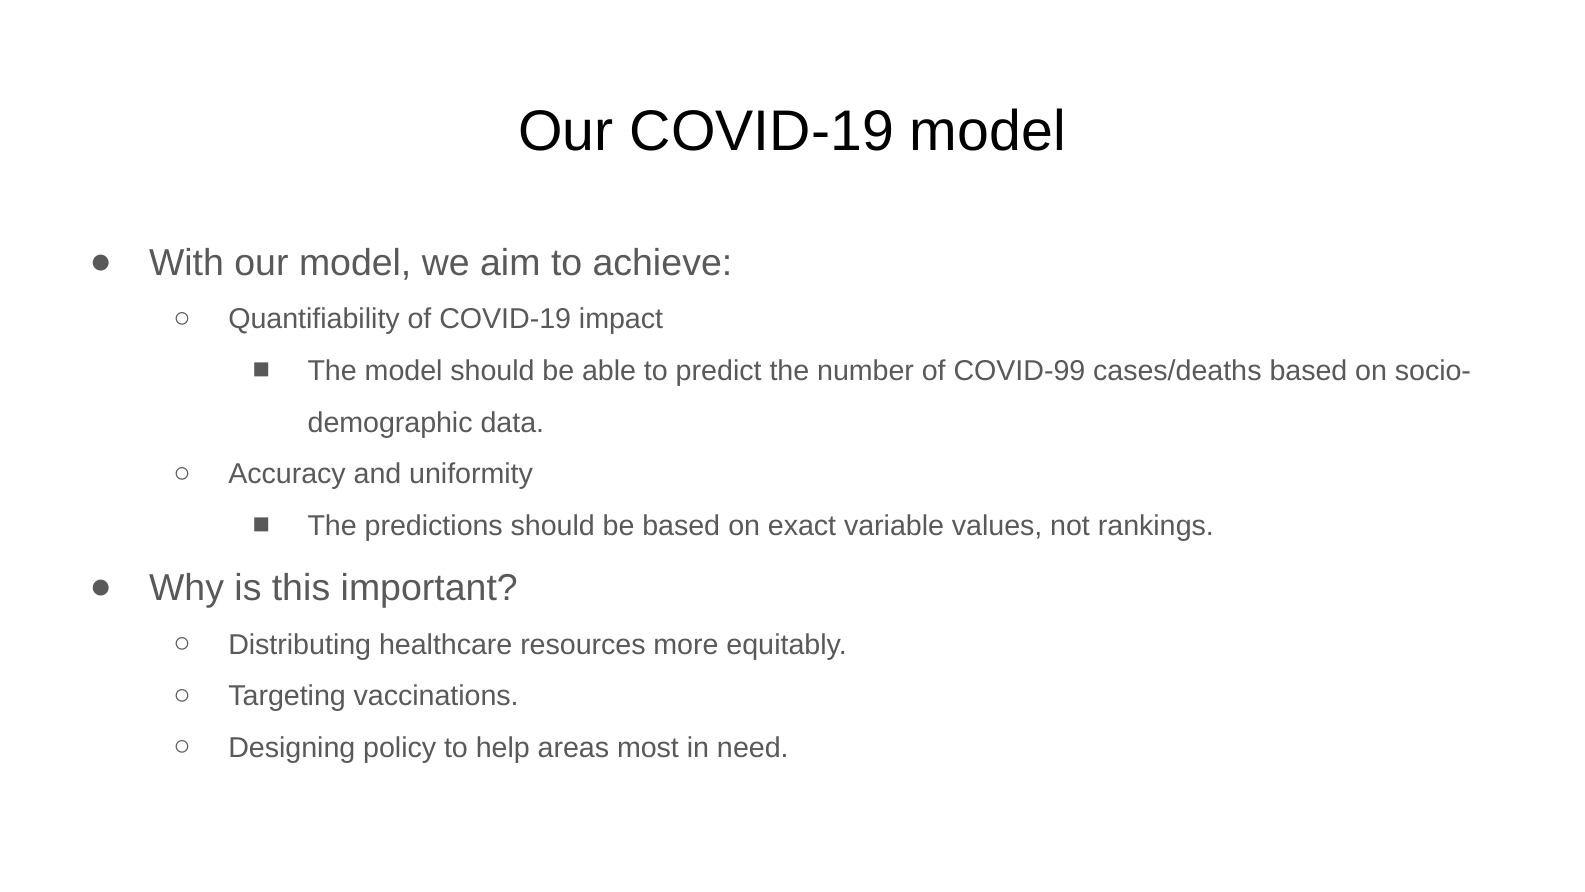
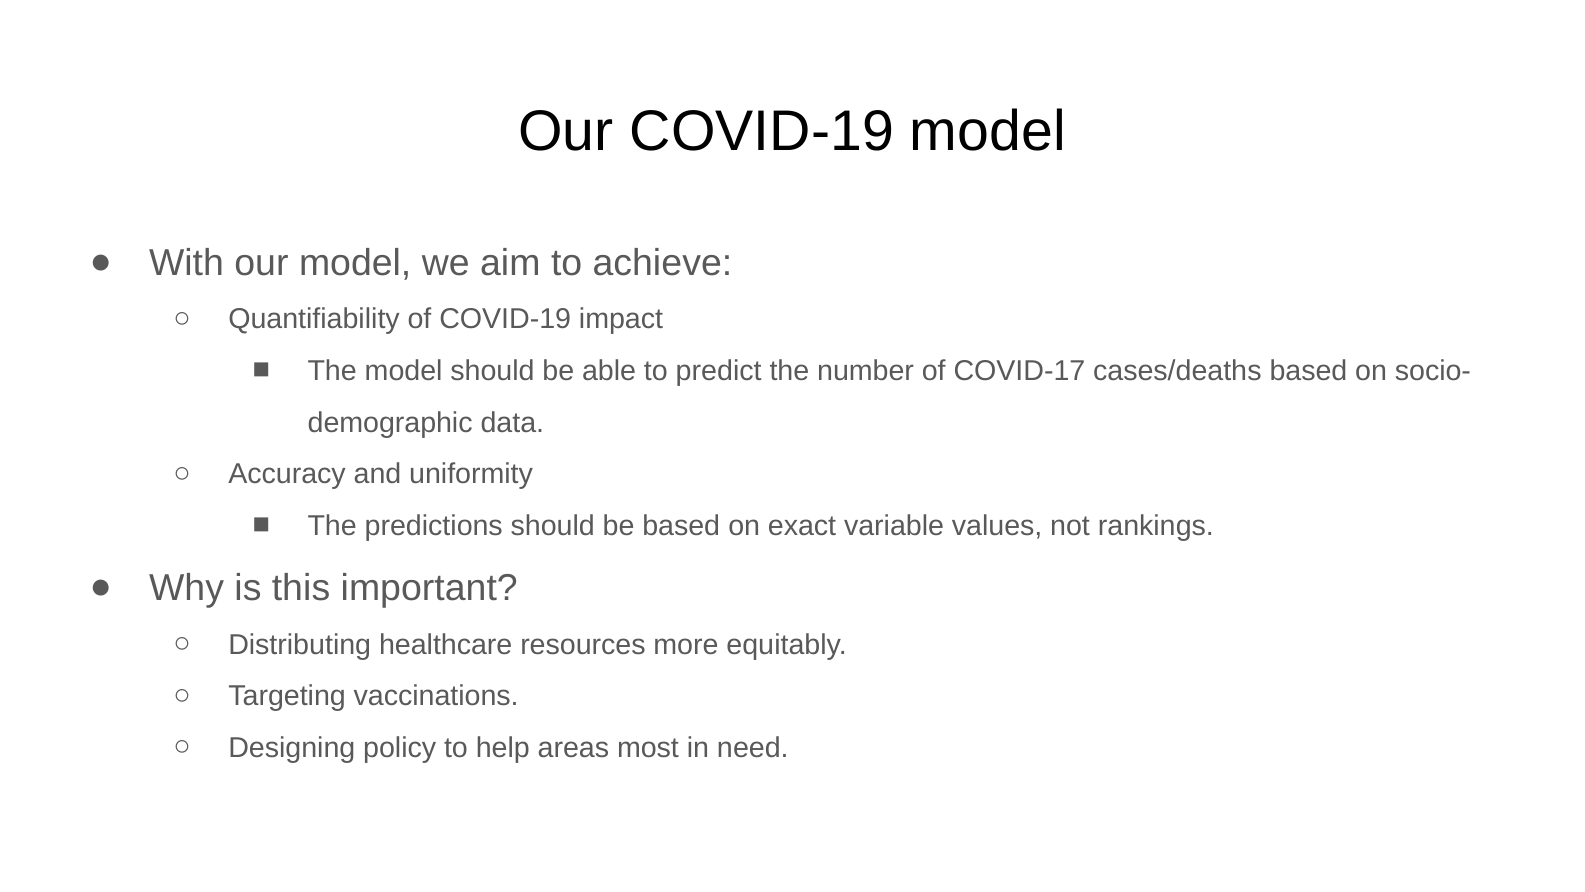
COVID-99: COVID-99 -> COVID-17
